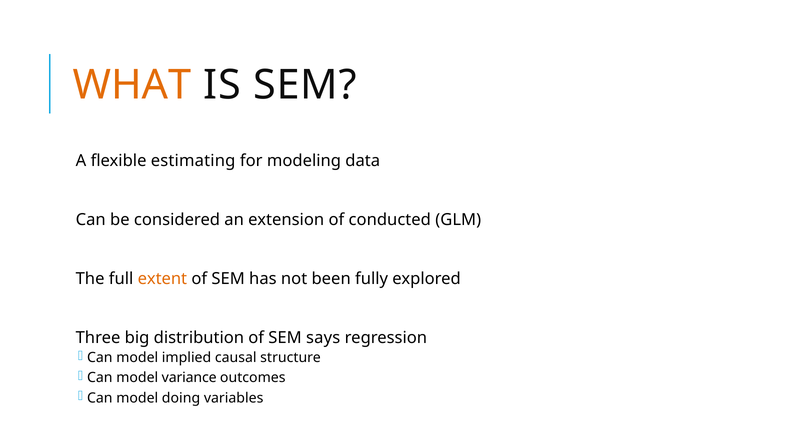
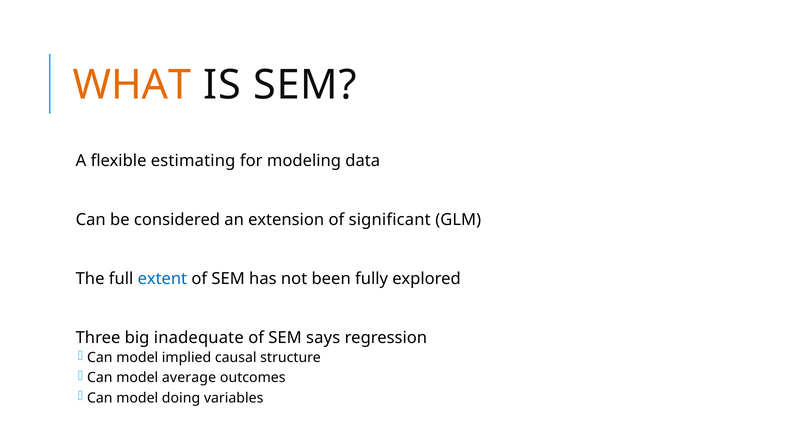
conducted: conducted -> significant
extent colour: orange -> blue
distribution: distribution -> inadequate
variance: variance -> average
